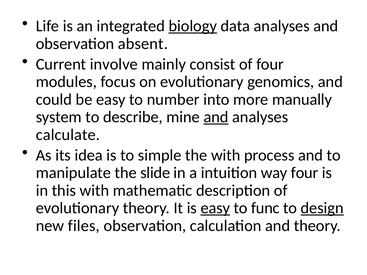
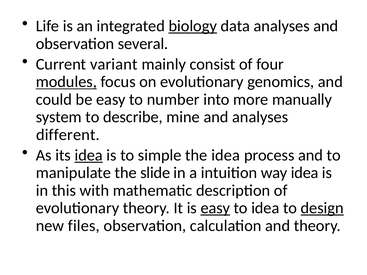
absent: absent -> several
involve: involve -> variant
modules underline: none -> present
and at (216, 117) underline: present -> none
calculate: calculate -> different
idea at (89, 155) underline: none -> present
the with: with -> idea
way four: four -> idea
to func: func -> idea
